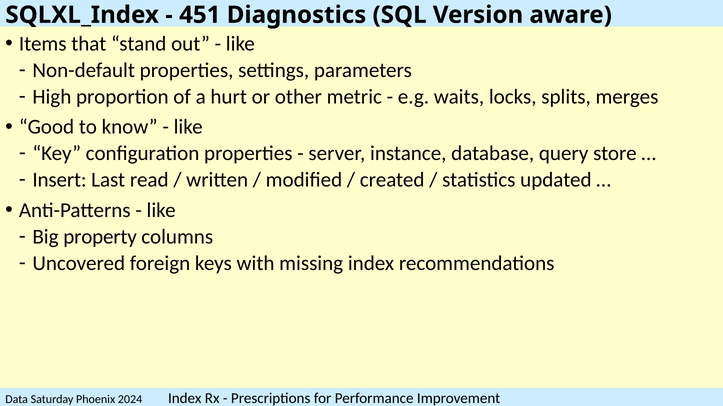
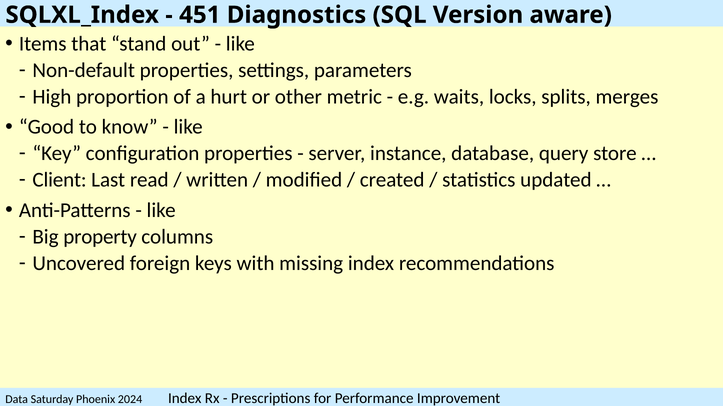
Insert: Insert -> Client
